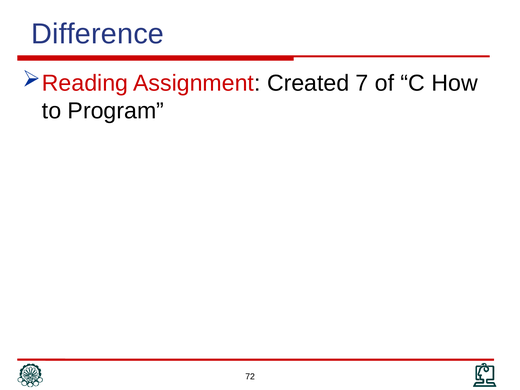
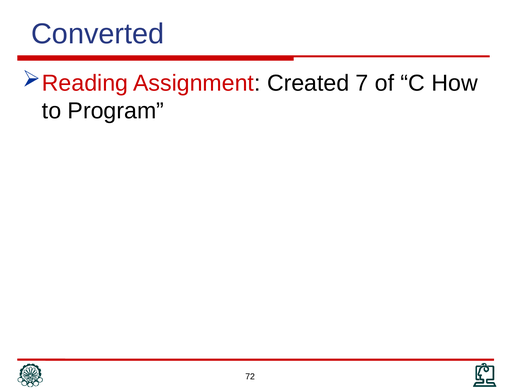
Difference: Difference -> Converted
